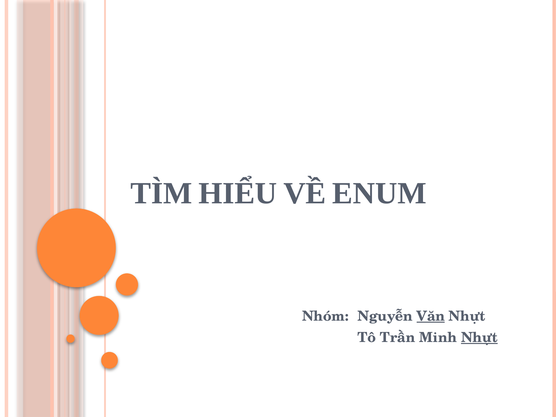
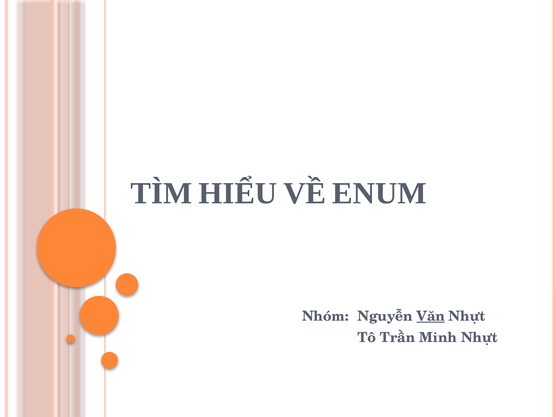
Nhựt at (479, 338) underline: present -> none
